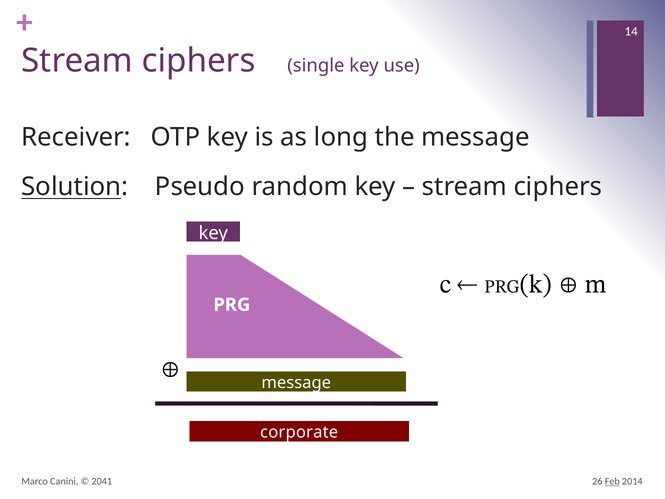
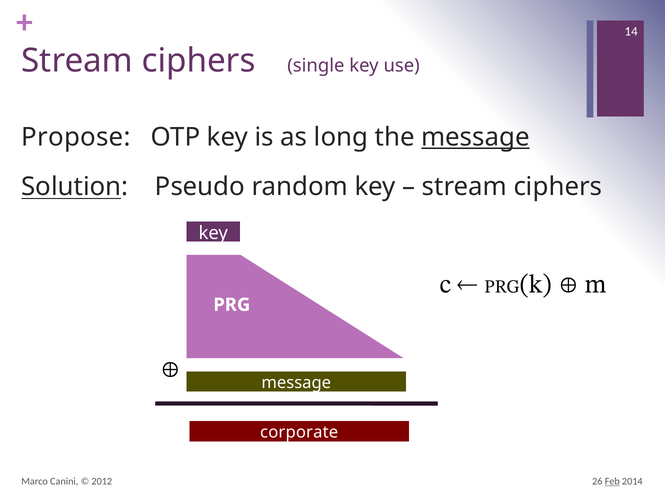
Receiver: Receiver -> Propose
message at (475, 137) underline: none -> present
2041: 2041 -> 2012
